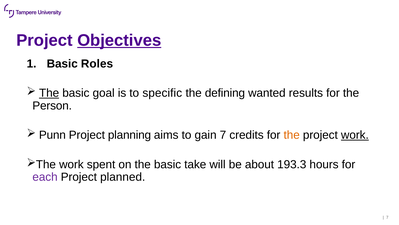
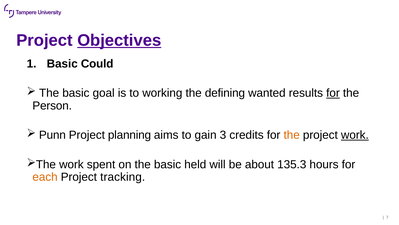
Roles: Roles -> Could
The at (49, 93) underline: present -> none
specific: specific -> working
for at (333, 93) underline: none -> present
gain 7: 7 -> 3
take: take -> held
193.3: 193.3 -> 135.3
each colour: purple -> orange
planned: planned -> tracking
